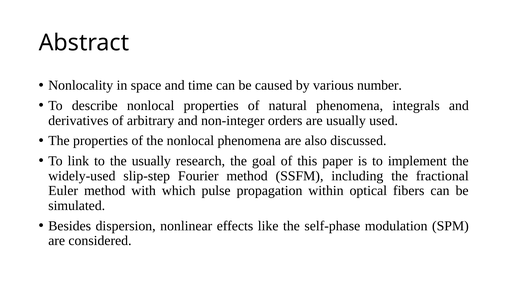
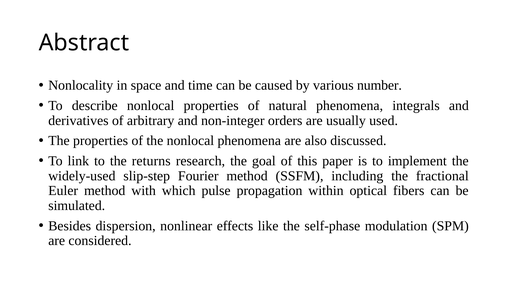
the usually: usually -> returns
